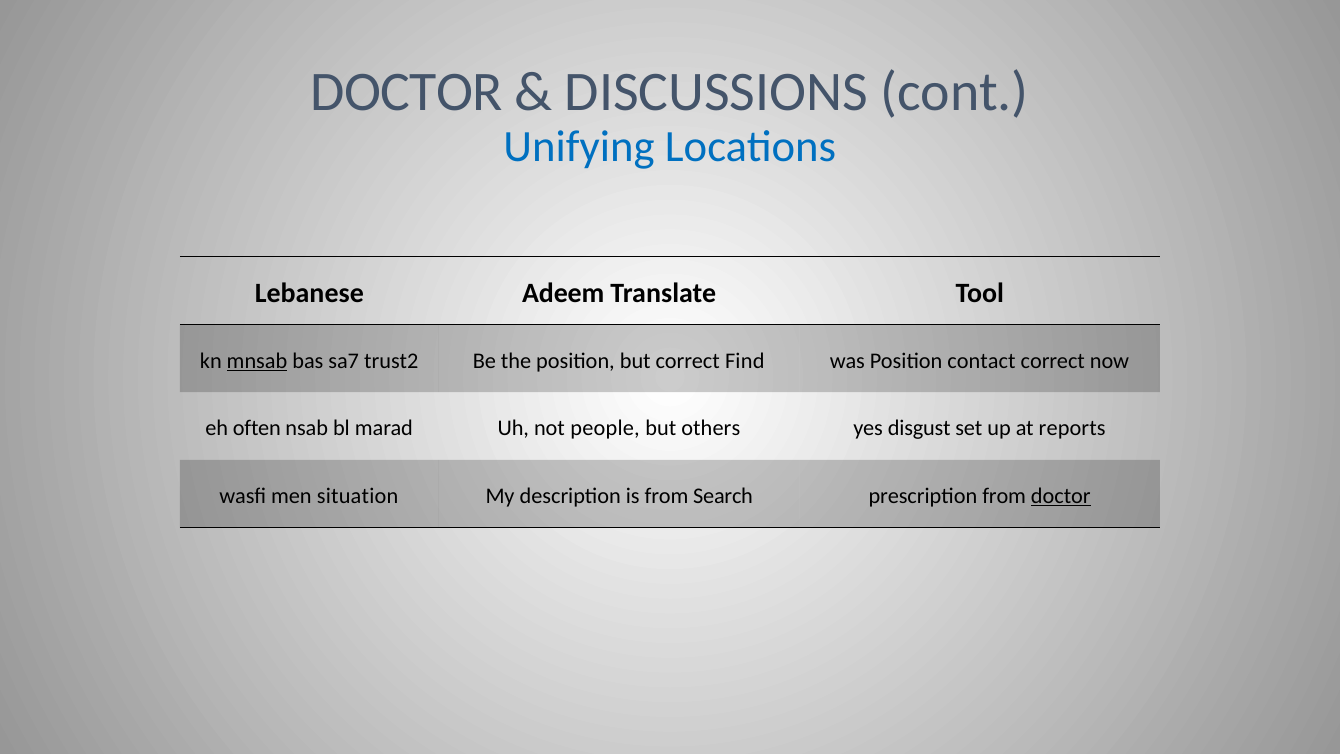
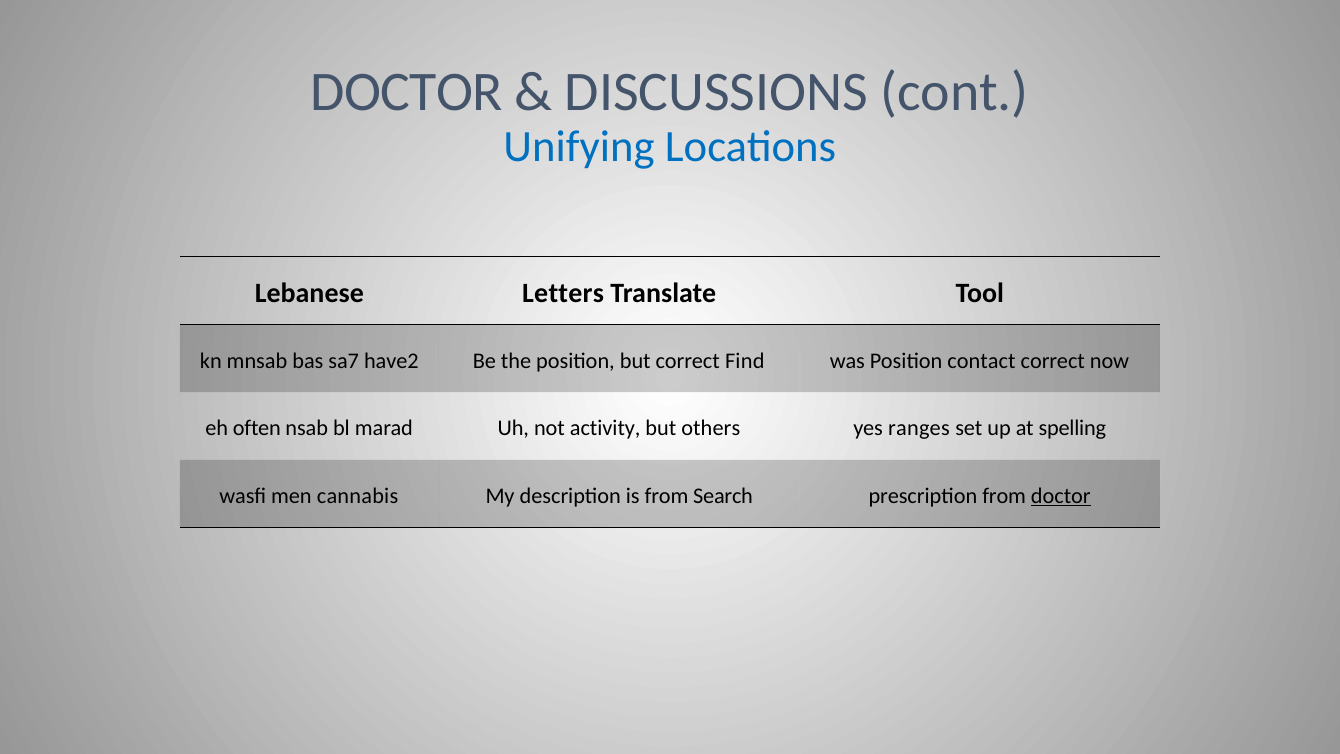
Adeem: Adeem -> Letters
mnsab underline: present -> none
trust2: trust2 -> have2
people: people -> activity
disgust: disgust -> ranges
reports: reports -> spelling
situation: situation -> cannabis
